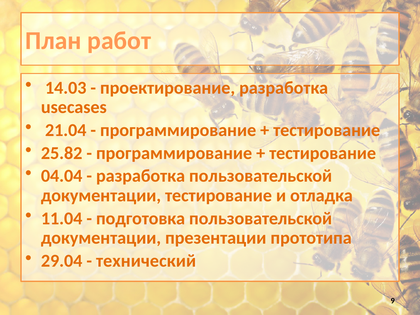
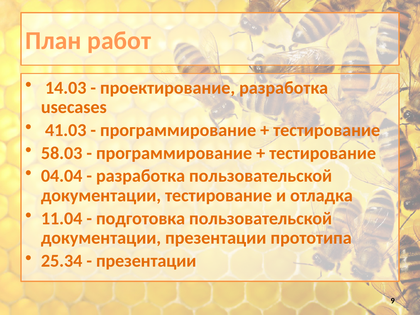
21.04: 21.04 -> 41.03
25.82: 25.82 -> 58.03
29.04: 29.04 -> 25.34
технический at (146, 261): технический -> презентации
